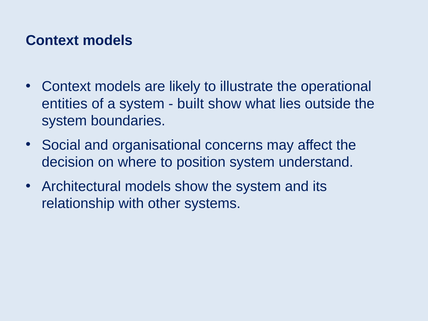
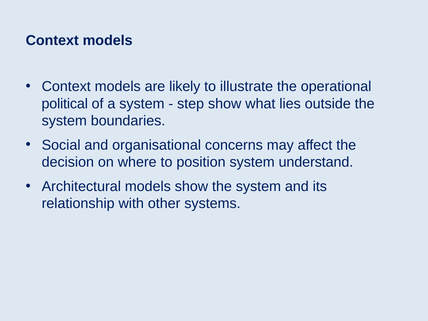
entities: entities -> political
built: built -> step
